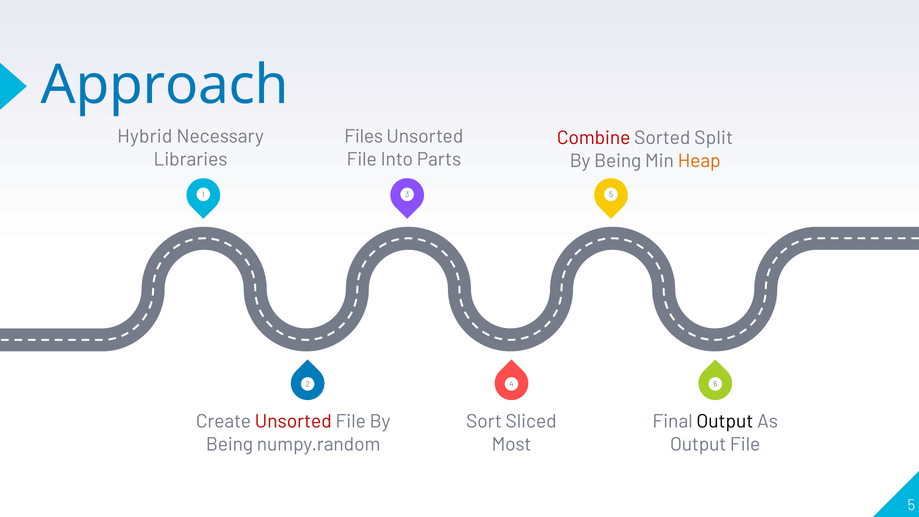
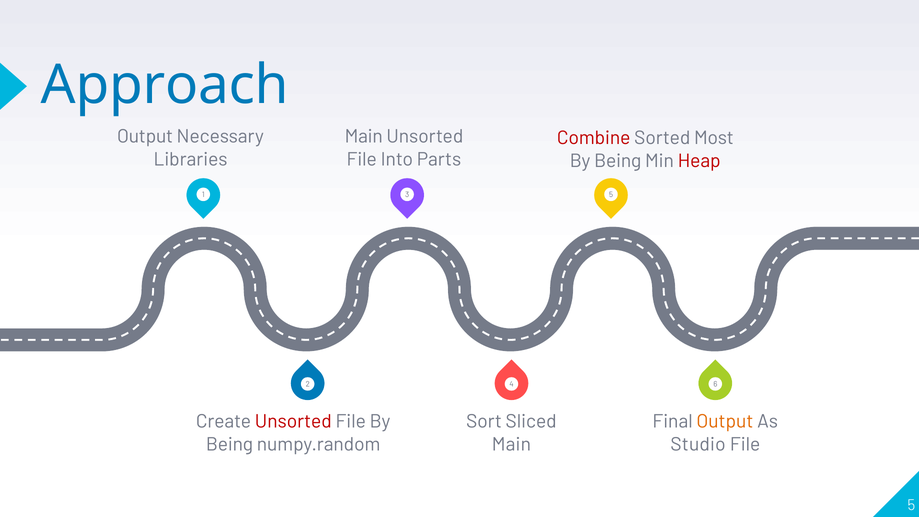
Hybrid at (145, 137): Hybrid -> Output
Files at (364, 137): Files -> Main
Split: Split -> Most
Heap colour: orange -> red
Output at (725, 421) colour: black -> orange
Most at (512, 444): Most -> Main
Output at (698, 444): Output -> Studio
